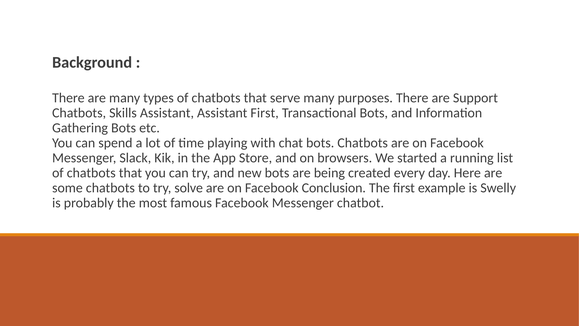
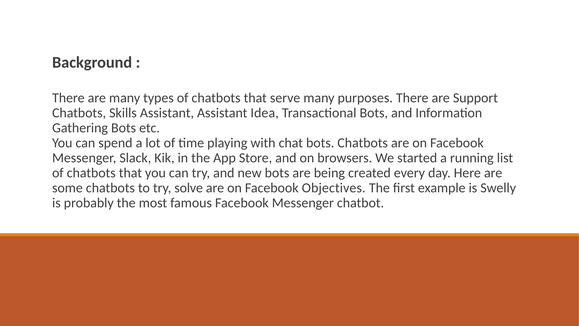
Assistant First: First -> Idea
Conclusion: Conclusion -> Objectives
